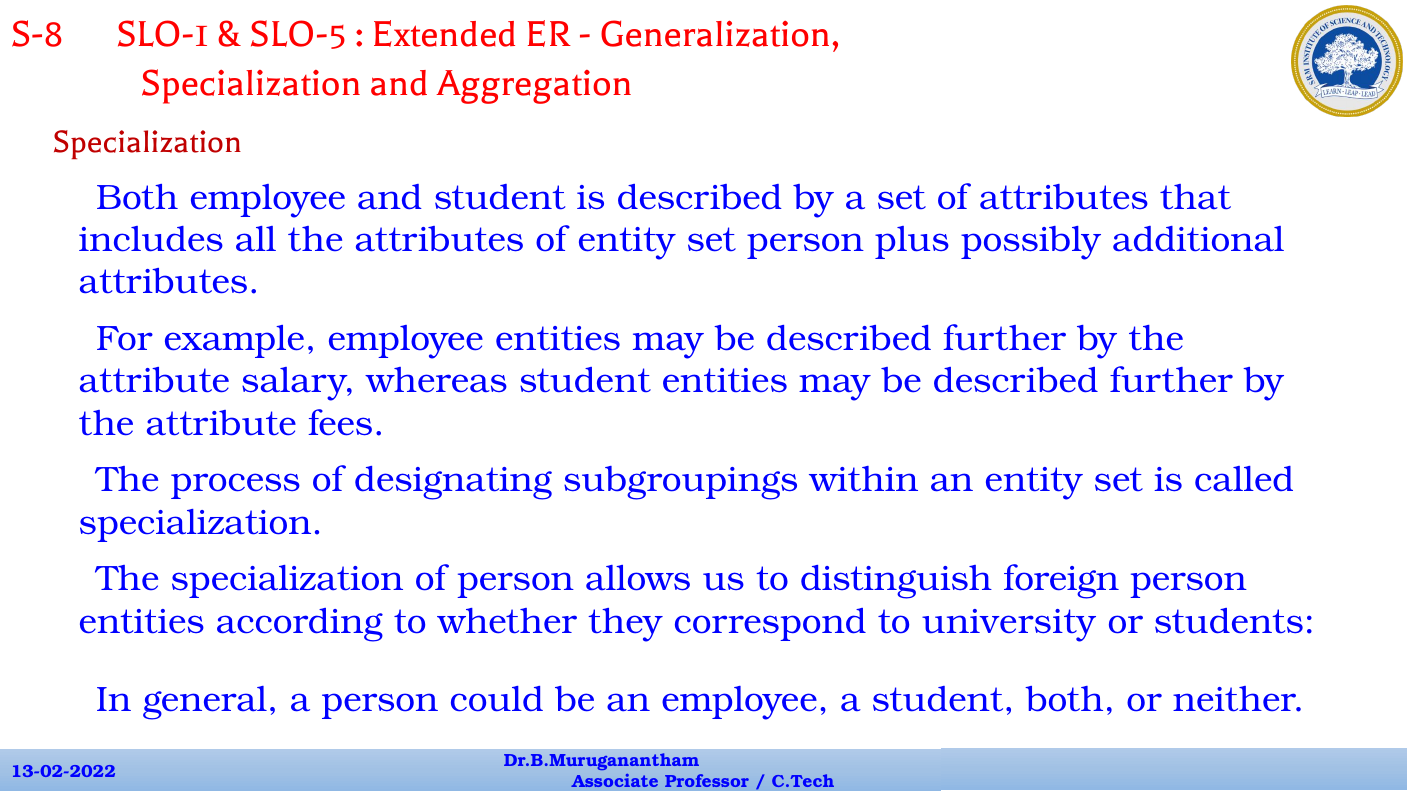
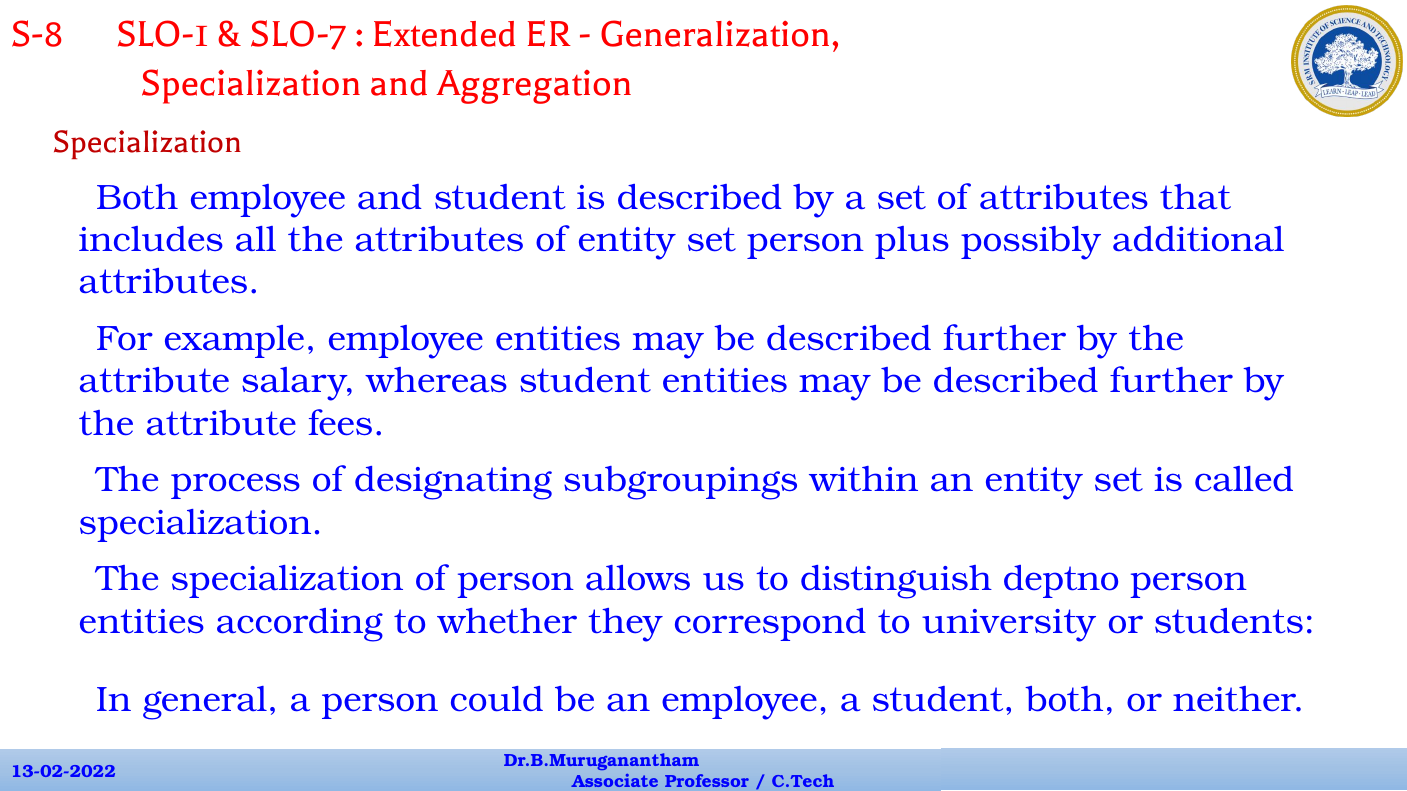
SLO-5: SLO-5 -> SLO-7
foreign: foreign -> deptno
